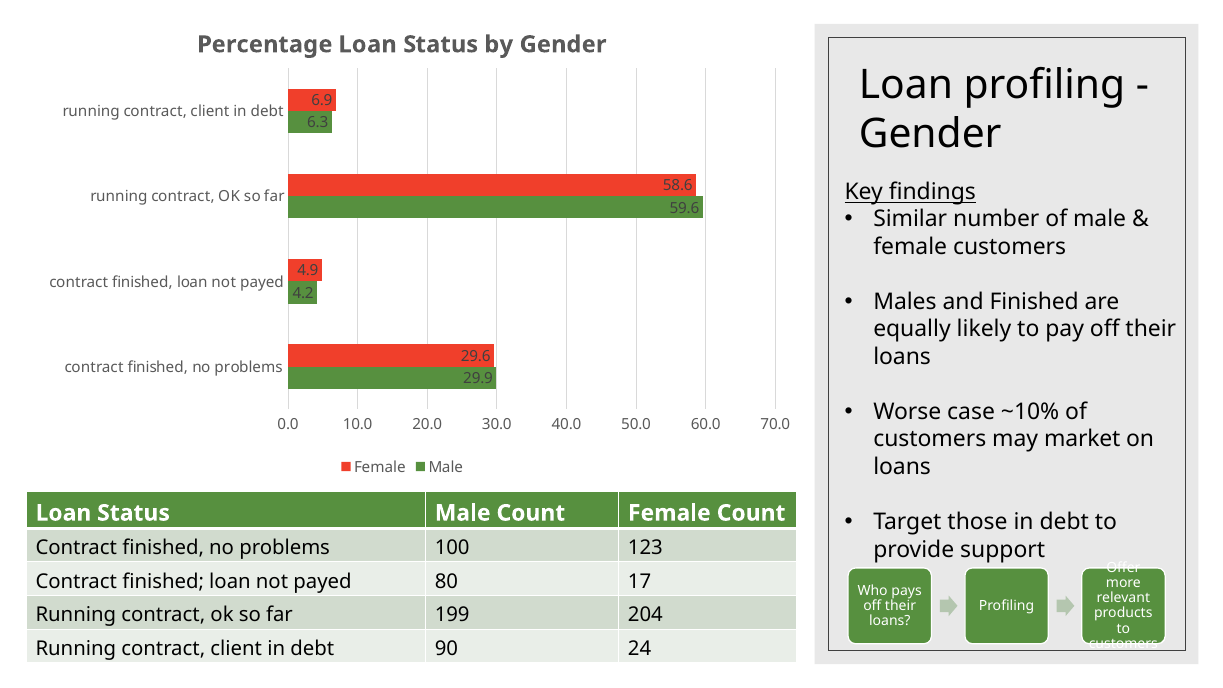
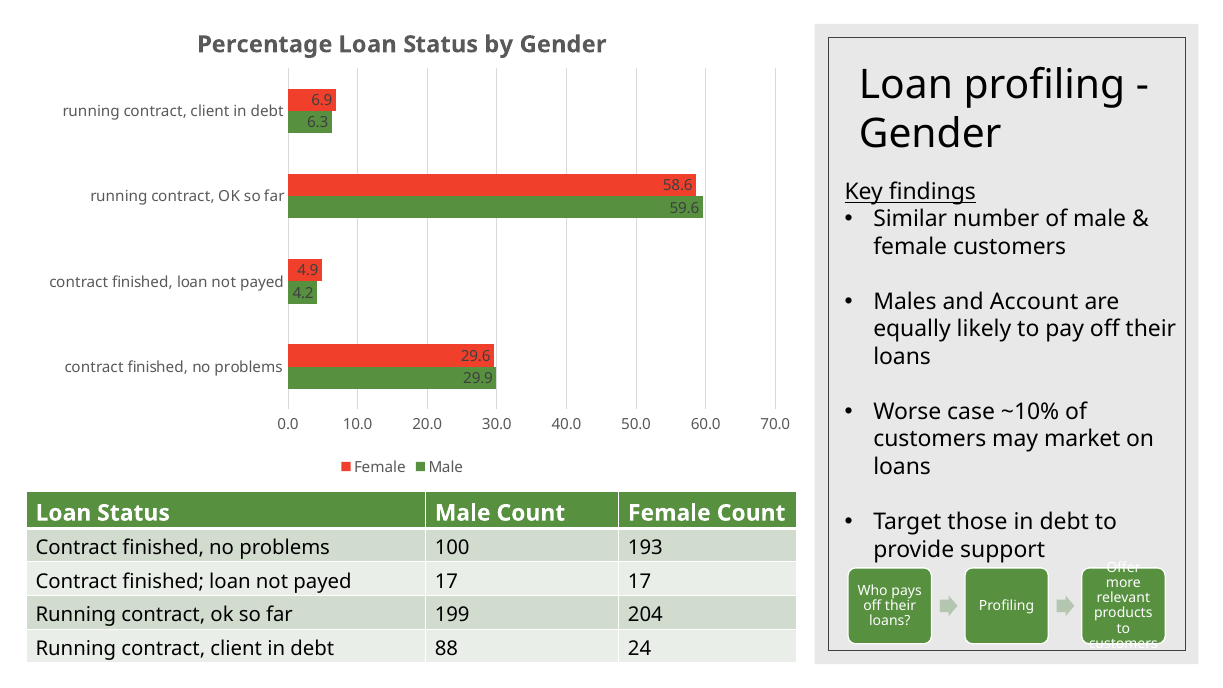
and Finished: Finished -> Account
123: 123 -> 193
payed 80: 80 -> 17
90: 90 -> 88
